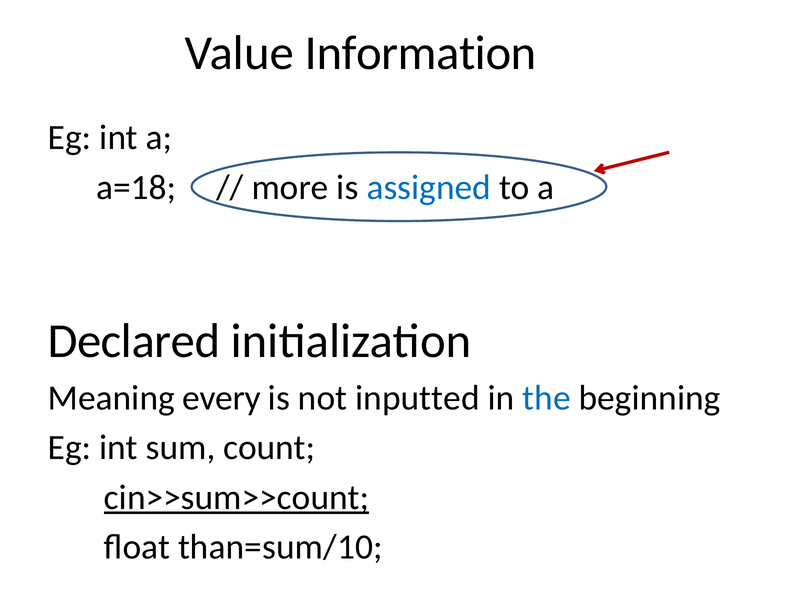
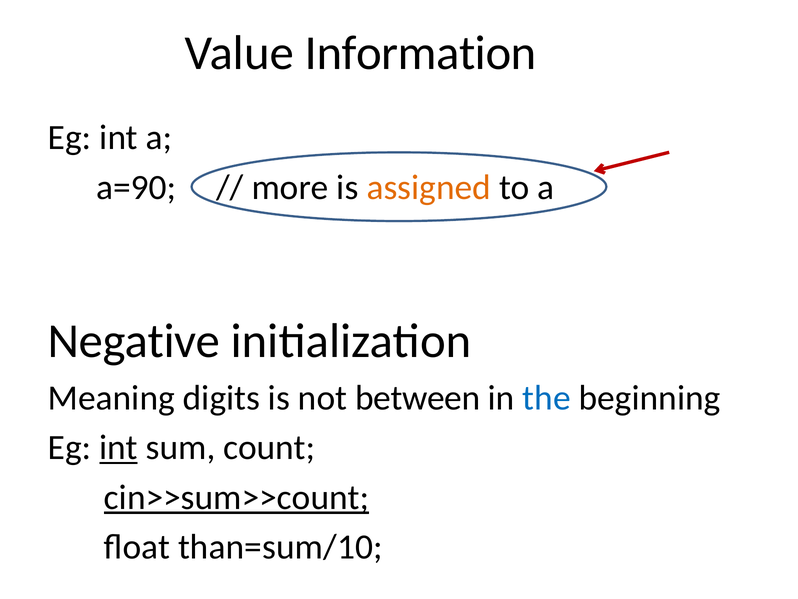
a=18: a=18 -> a=90
assigned colour: blue -> orange
Declared: Declared -> Negative
every: every -> digits
inputted: inputted -> between
int at (119, 447) underline: none -> present
